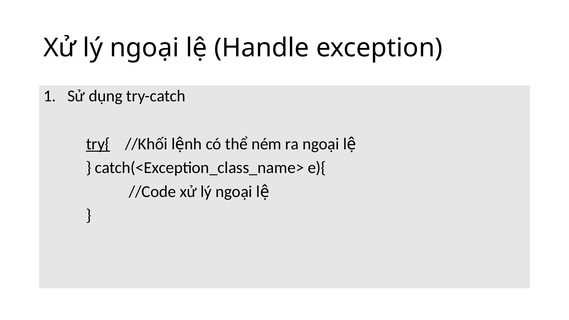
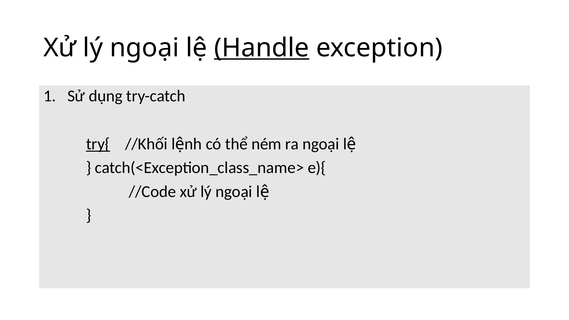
Handle underline: none -> present
